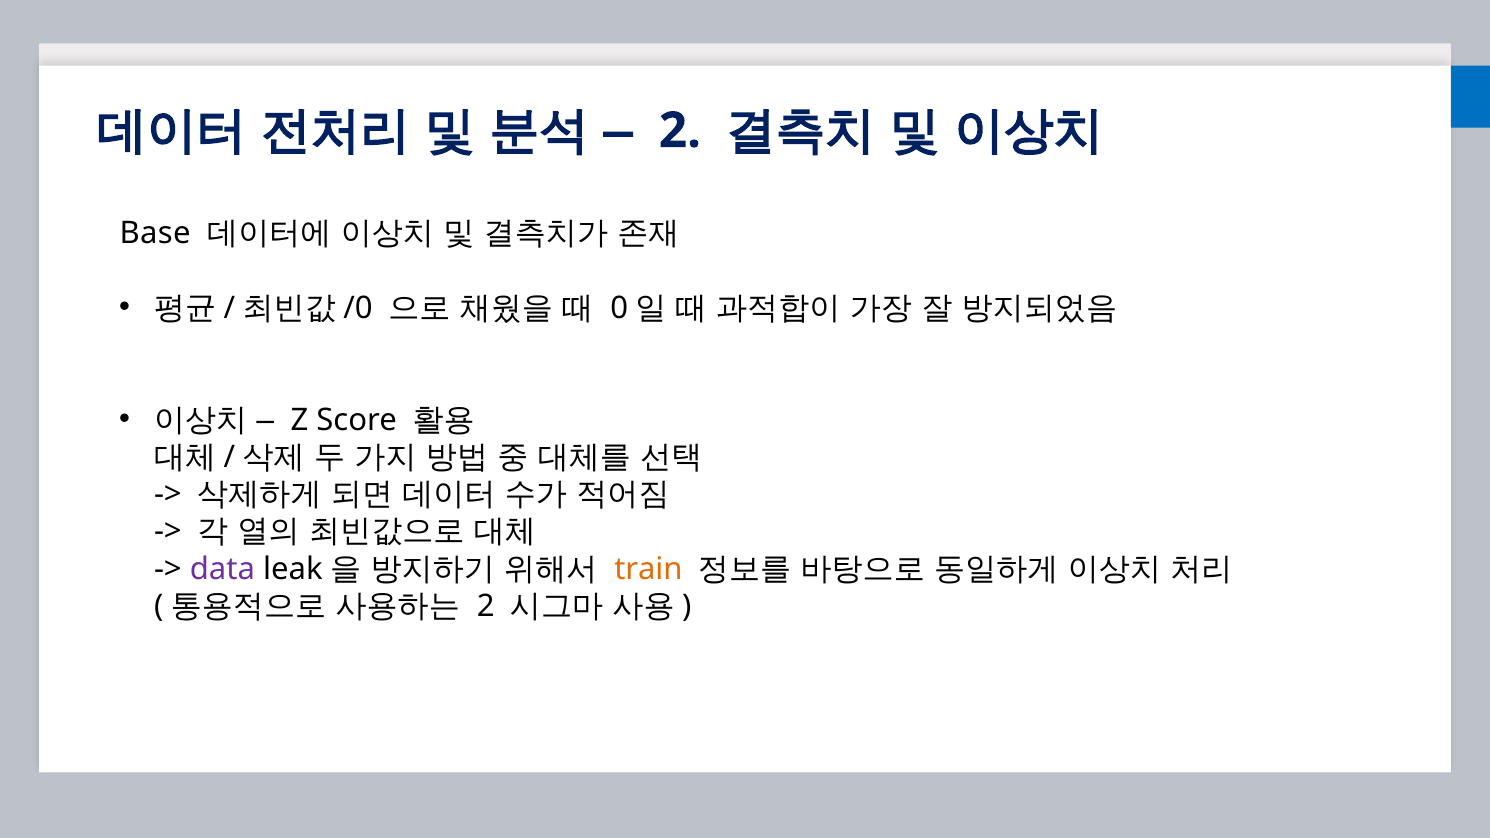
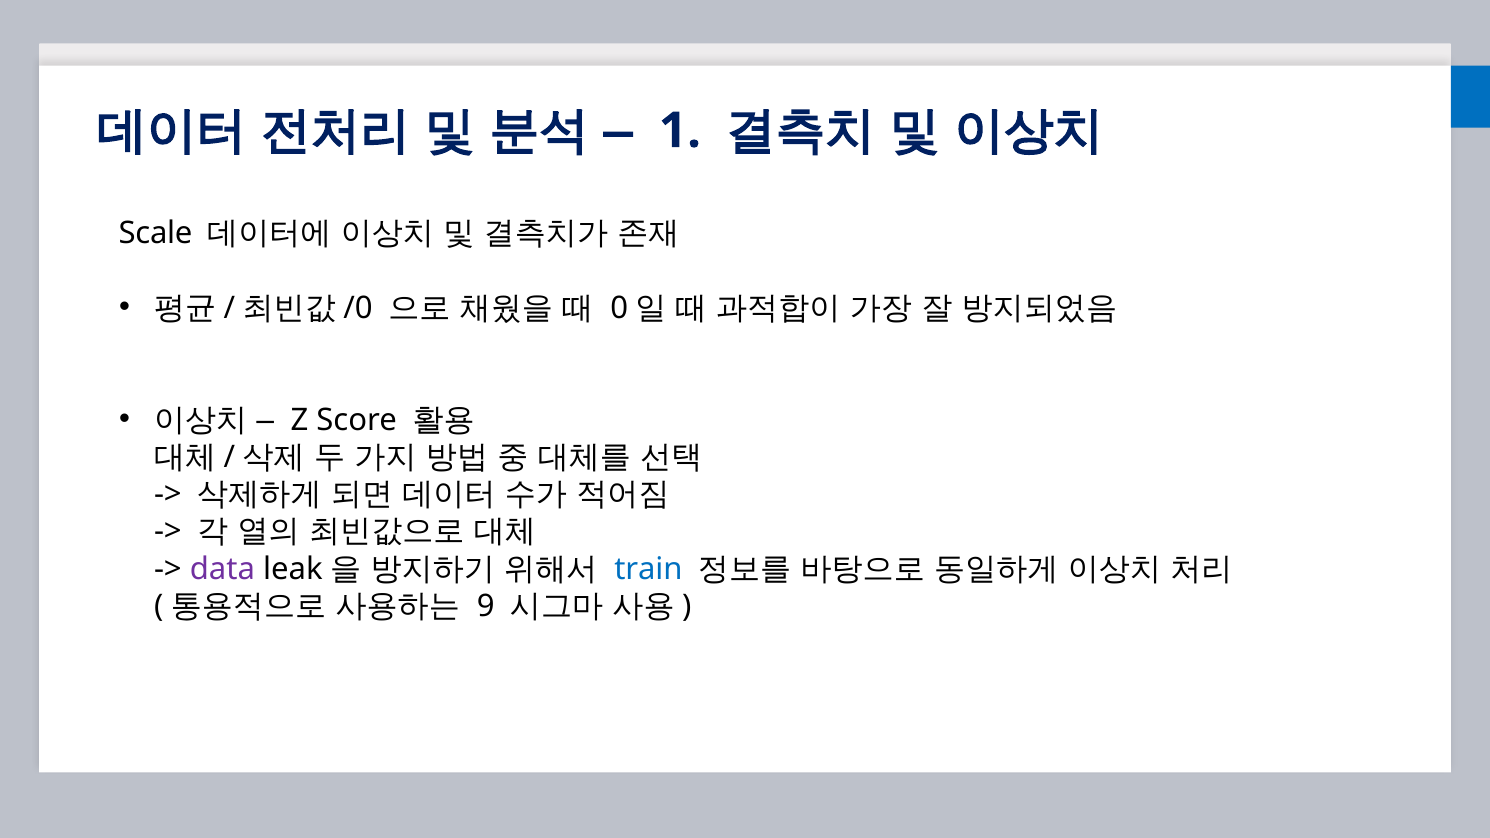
2 at (680, 131): 2 -> 1
Base: Base -> Scale
train colour: orange -> blue
2 at (486, 606): 2 -> 9
